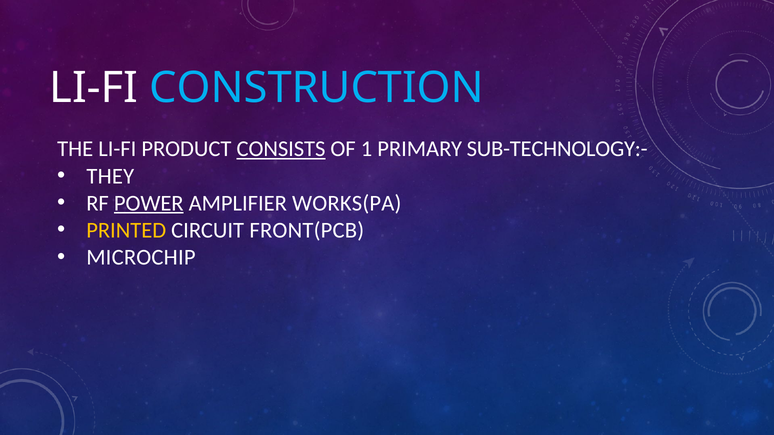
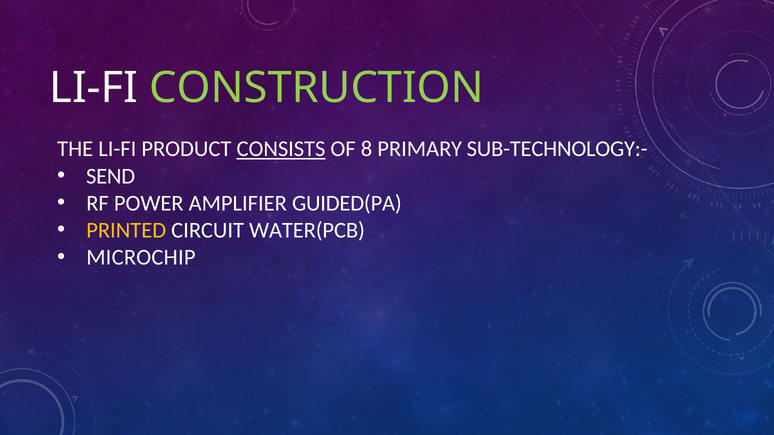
CONSTRUCTION colour: light blue -> light green
1: 1 -> 8
THEY: THEY -> SEND
POWER underline: present -> none
WORKS(PA: WORKS(PA -> GUIDED(PA
FRONT(PCB: FRONT(PCB -> WATER(PCB
